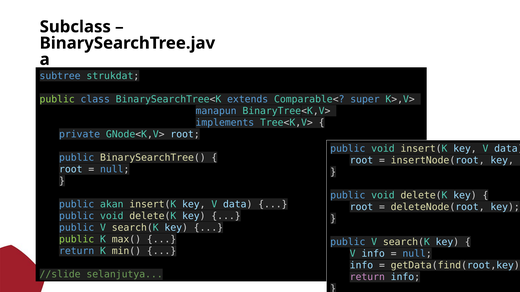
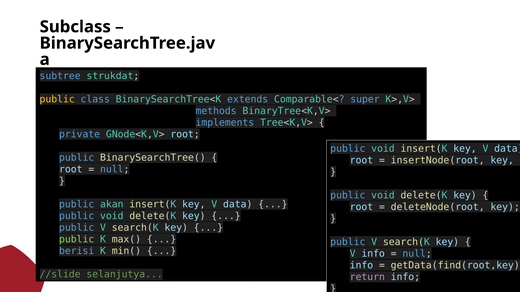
public at (57, 99) colour: light green -> yellow
manapun: manapun -> methods
return at (77, 251): return -> berisi
